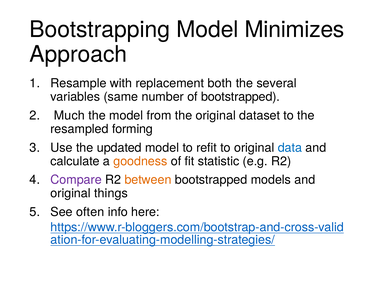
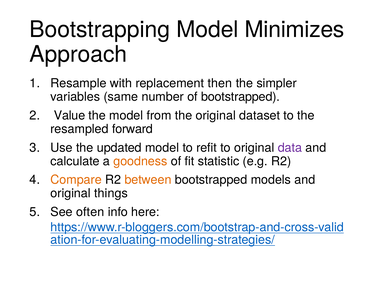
both: both -> then
several: several -> simpler
Much: Much -> Value
forming: forming -> forward
data colour: blue -> purple
Compare colour: purple -> orange
